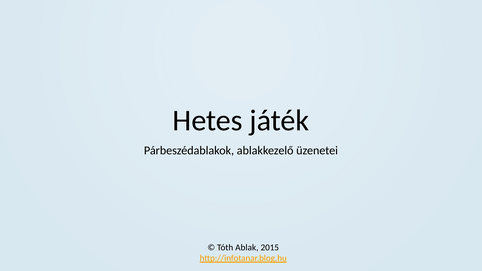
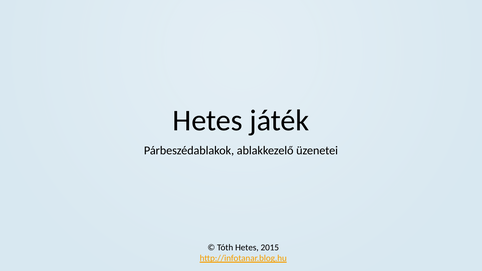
Tóth Ablak: Ablak -> Hetes
